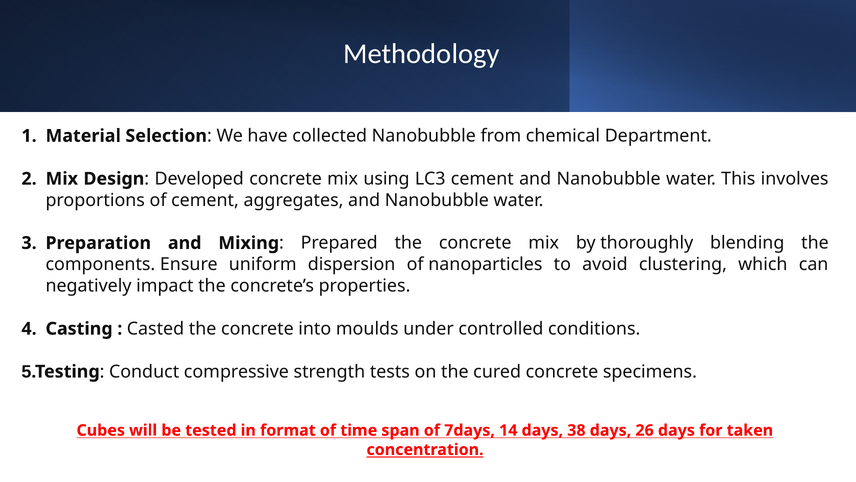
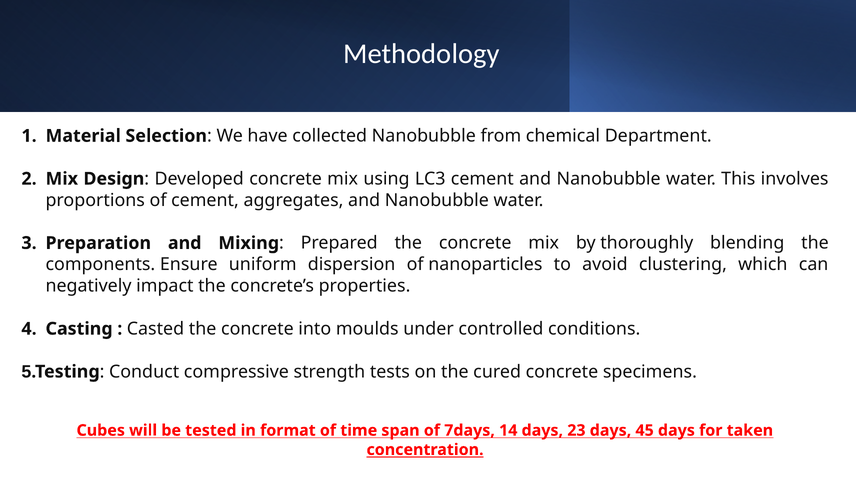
38: 38 -> 23
26: 26 -> 45
